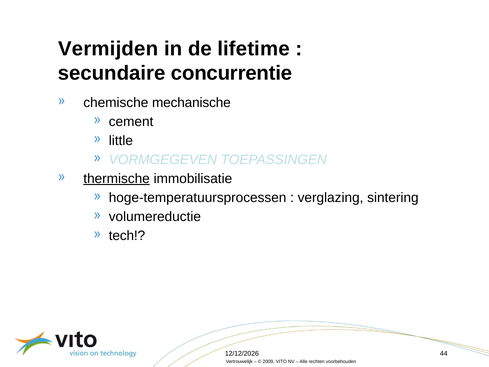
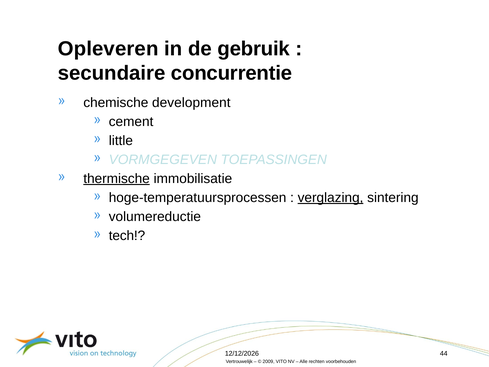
Vermijden: Vermijden -> Opleveren
lifetime: lifetime -> gebruik
mechanische: mechanische -> development
verglazing underline: none -> present
